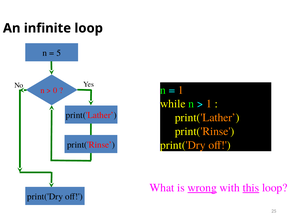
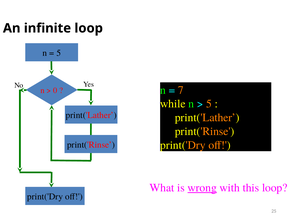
1 at (181, 90): 1 -> 7
1 at (209, 104): 1 -> 5
this underline: present -> none
